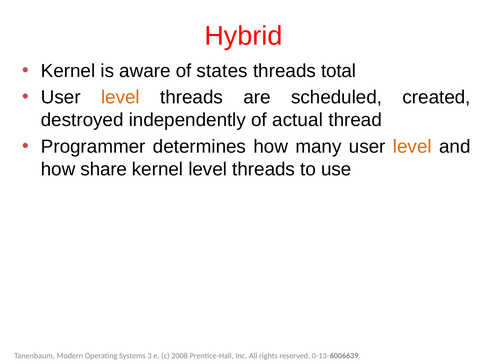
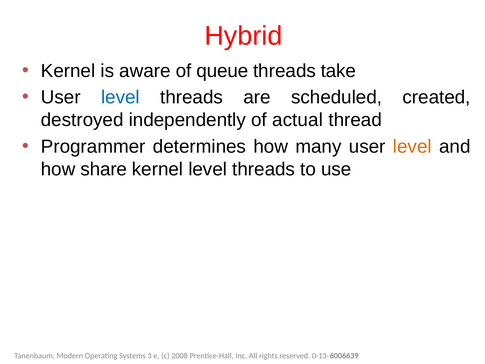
states: states -> queue
total: total -> take
level at (120, 97) colour: orange -> blue
